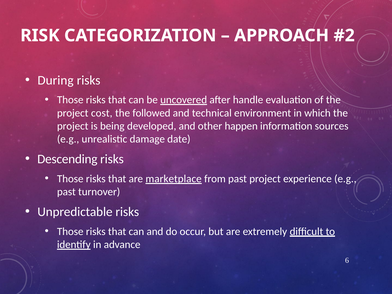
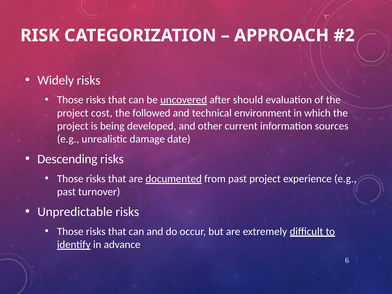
During: During -> Widely
handle: handle -> should
happen: happen -> current
marketplace: marketplace -> documented
